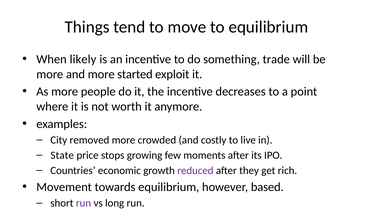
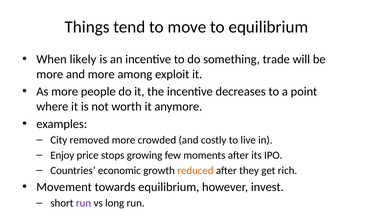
started: started -> among
State: State -> Enjoy
reduced colour: purple -> orange
based: based -> invest
